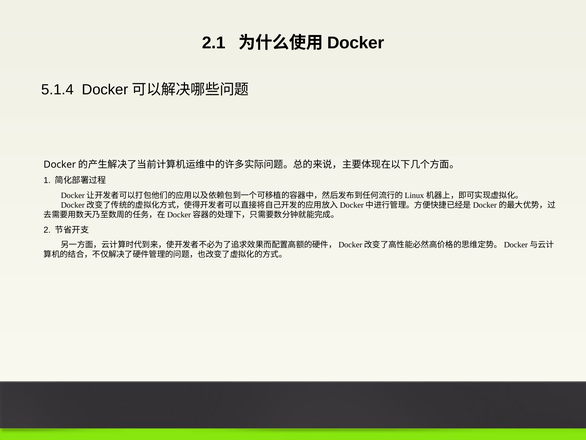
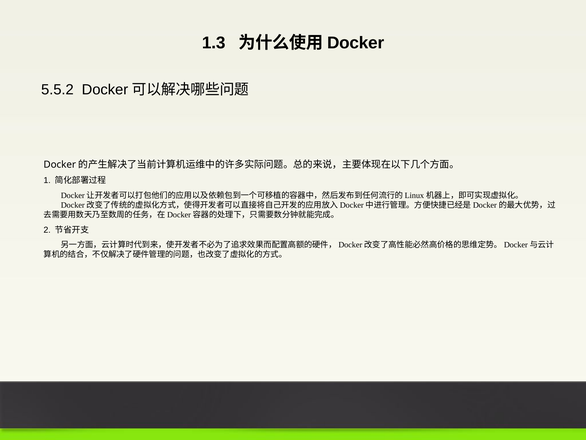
2.1: 2.1 -> 1.3
5.1.4: 5.1.4 -> 5.5.2
